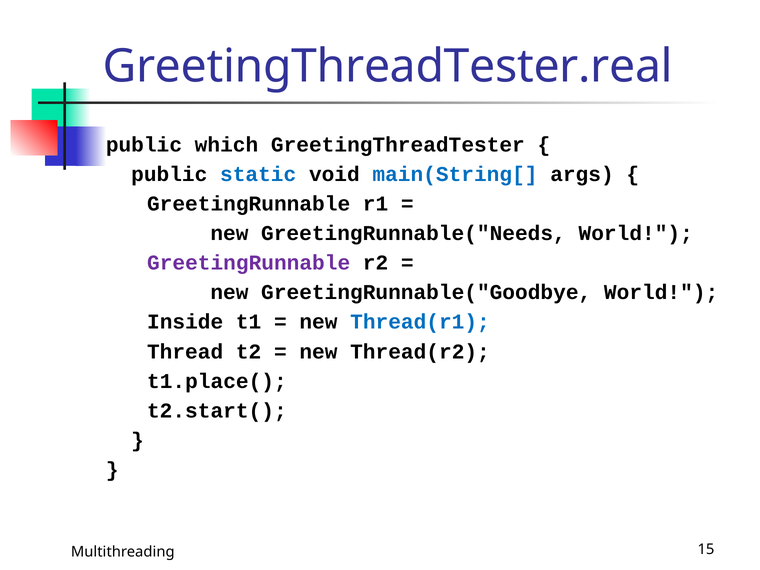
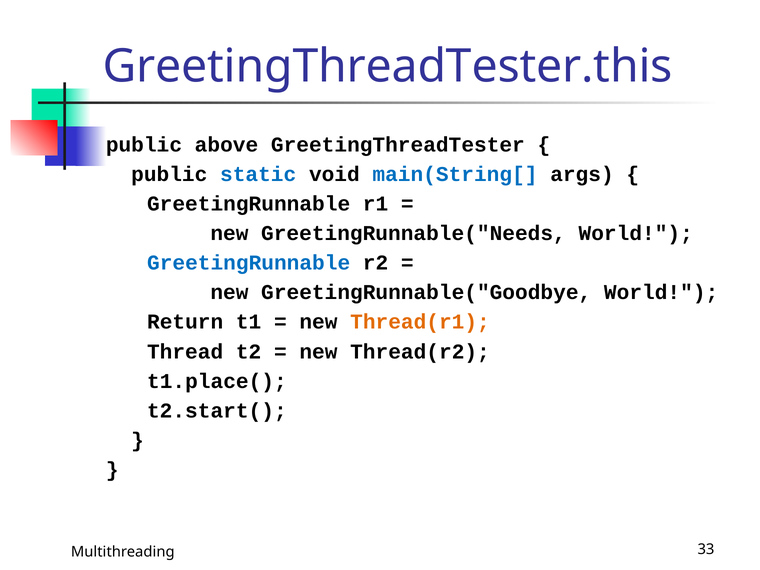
GreetingThreadTester.real: GreetingThreadTester.real -> GreetingThreadTester.this
which: which -> above
GreetingRunnable at (249, 263) colour: purple -> blue
Inside: Inside -> Return
Thread(r1 colour: blue -> orange
15: 15 -> 33
